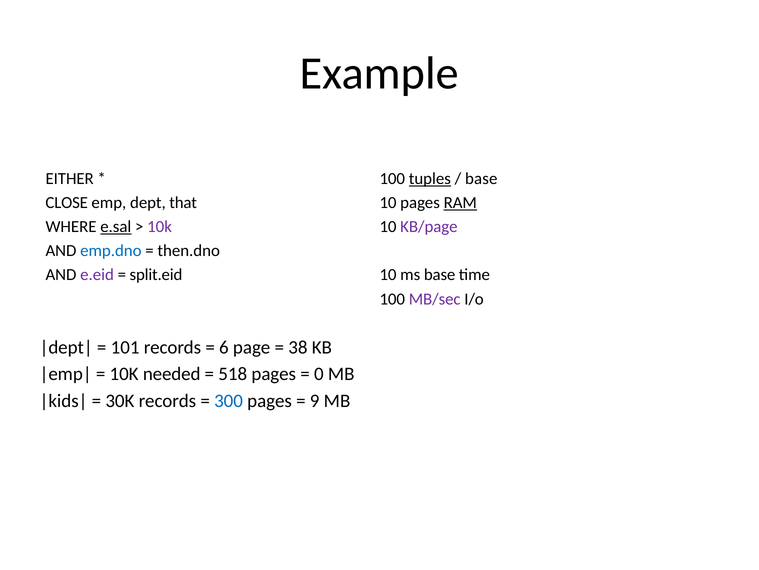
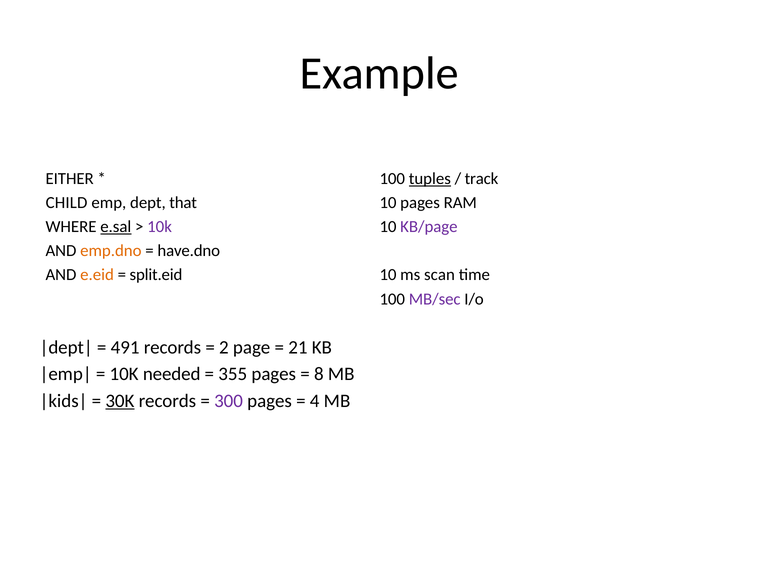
base at (481, 178): base -> track
CLOSE: CLOSE -> CHILD
RAM underline: present -> none
emp.dno colour: blue -> orange
then.dno: then.dno -> have.dno
e.eid colour: purple -> orange
ms base: base -> scan
101: 101 -> 491
6: 6 -> 2
38: 38 -> 21
518: 518 -> 355
0: 0 -> 8
30K underline: none -> present
300 colour: blue -> purple
9: 9 -> 4
